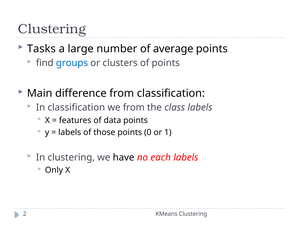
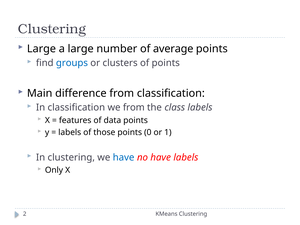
Tasks at (41, 49): Tasks -> Large
have at (124, 157) colour: black -> blue
no each: each -> have
